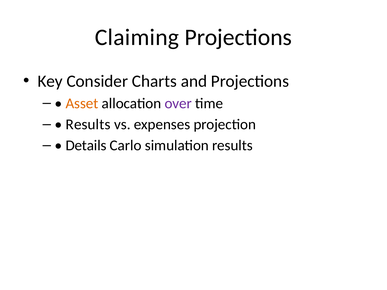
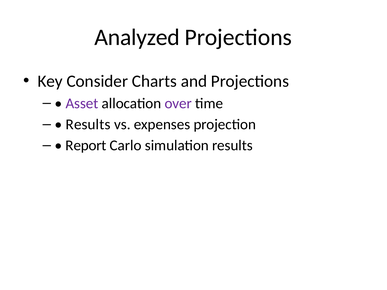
Claiming: Claiming -> Analyzed
Asset colour: orange -> purple
Details: Details -> Report
